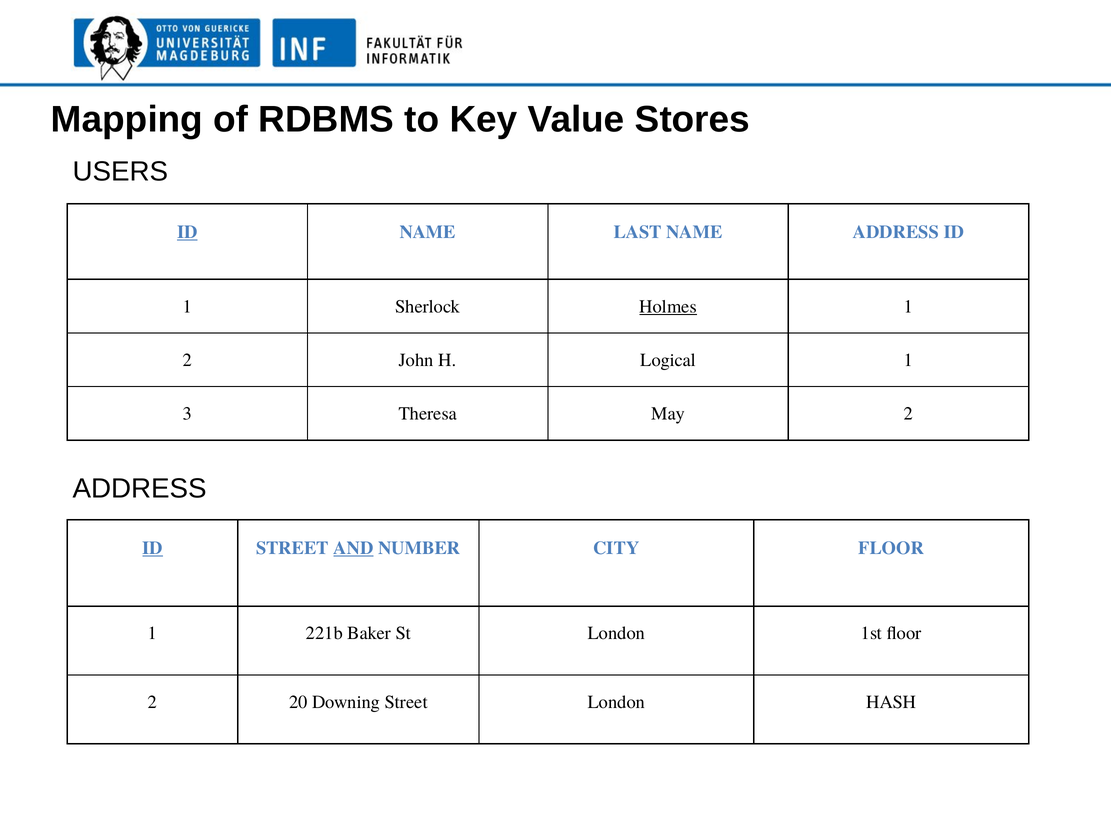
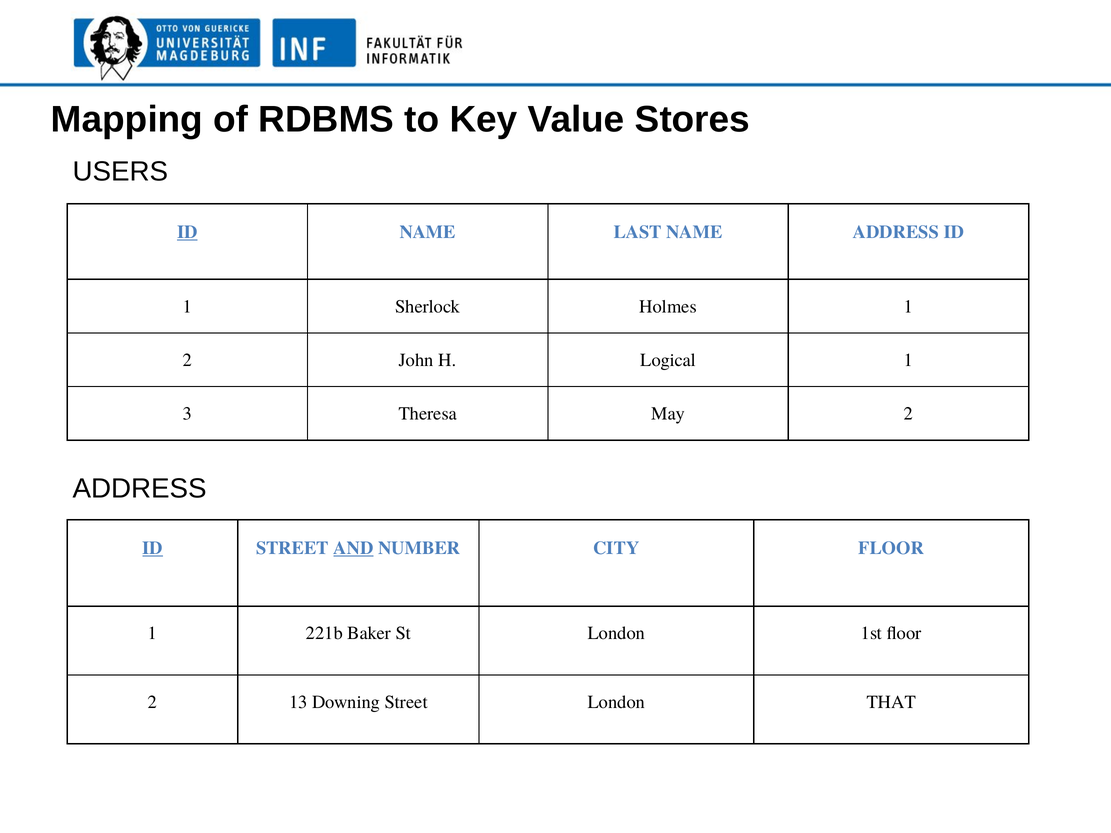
Holmes underline: present -> none
20: 20 -> 13
HASH: HASH -> THAT
